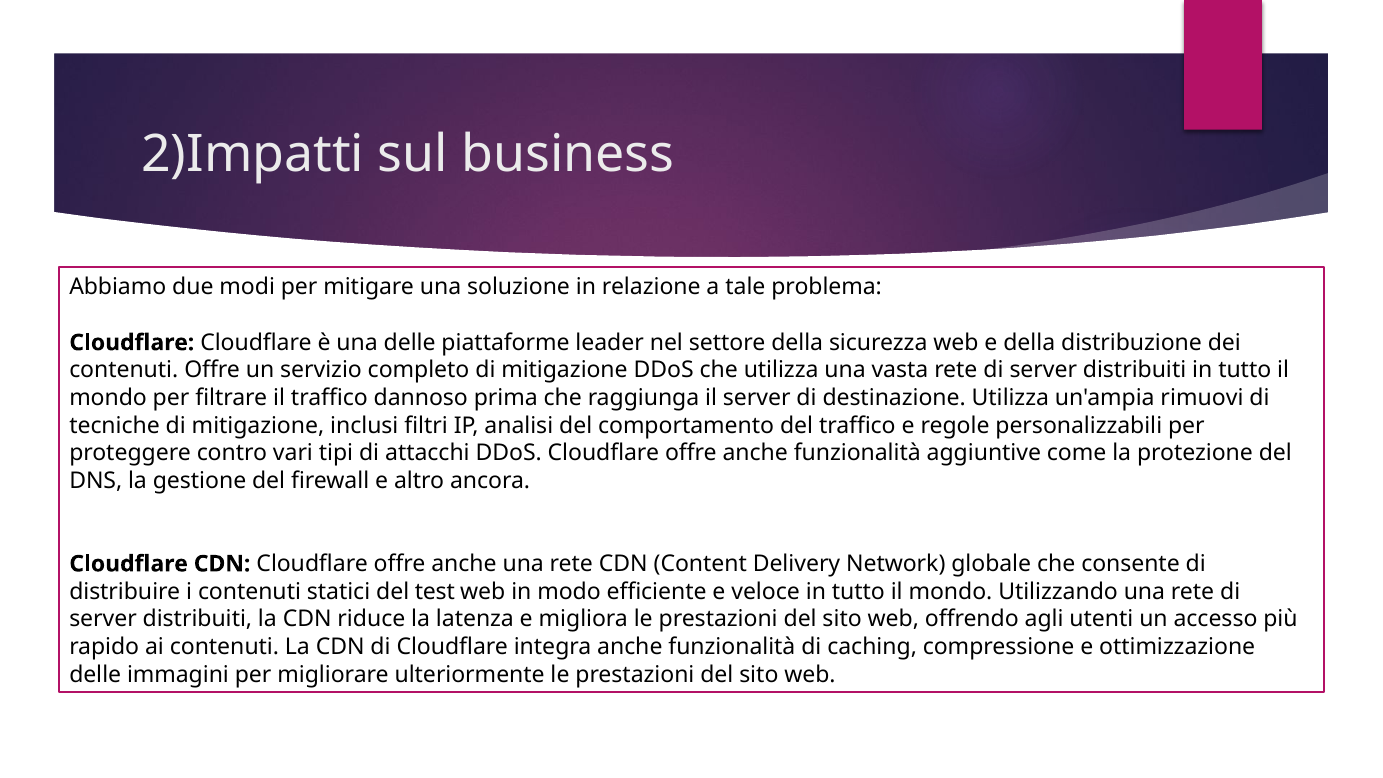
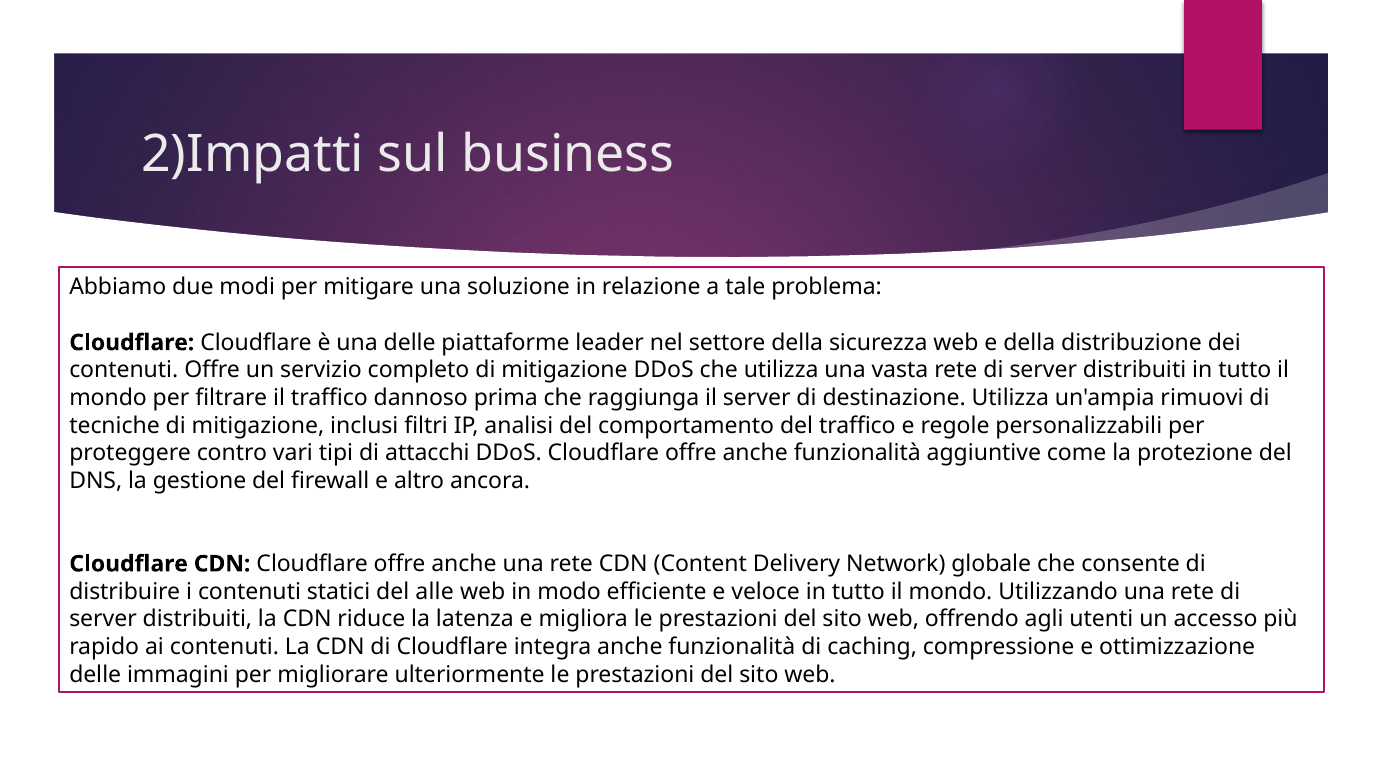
test: test -> alle
